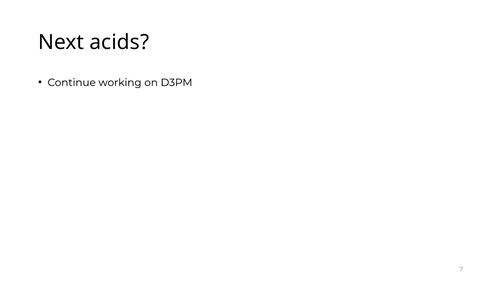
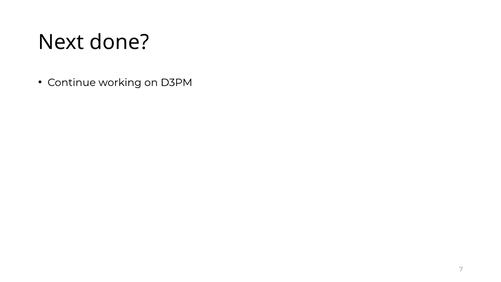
acids: acids -> done
